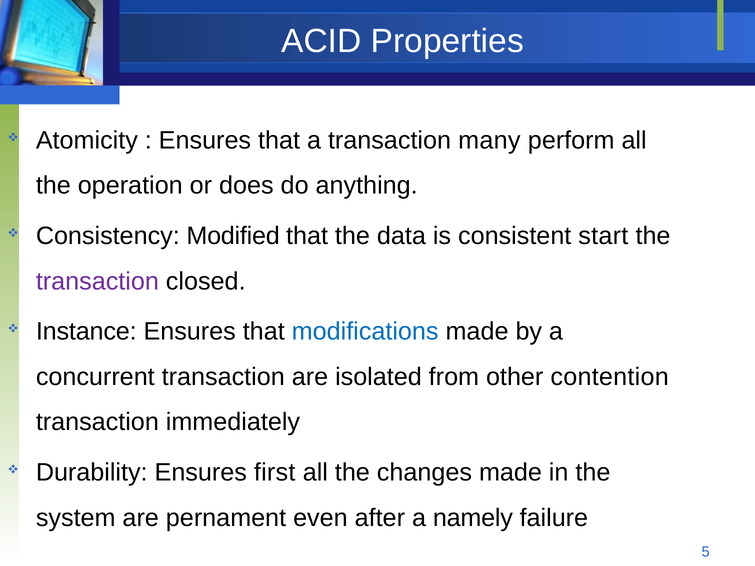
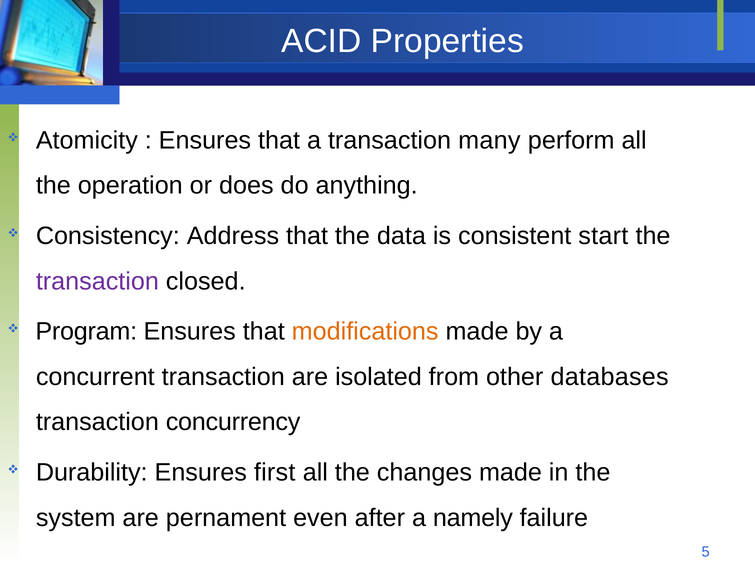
Modified: Modified -> Address
Instance: Instance -> Program
modifications colour: blue -> orange
contention: contention -> databases
immediately: immediately -> concurrency
